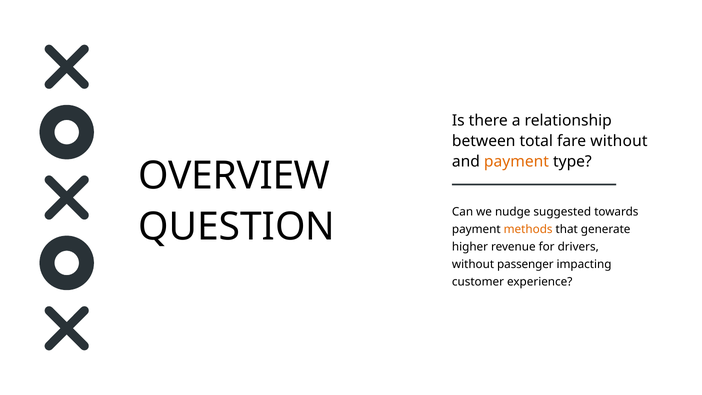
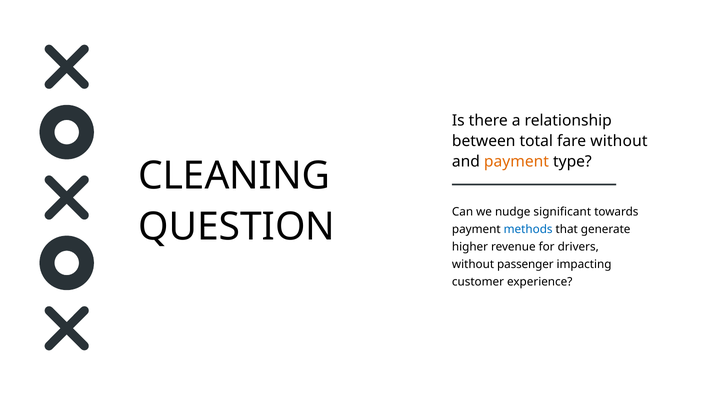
OVERVIEW: OVERVIEW -> CLEANING
suggested: suggested -> significant
methods colour: orange -> blue
